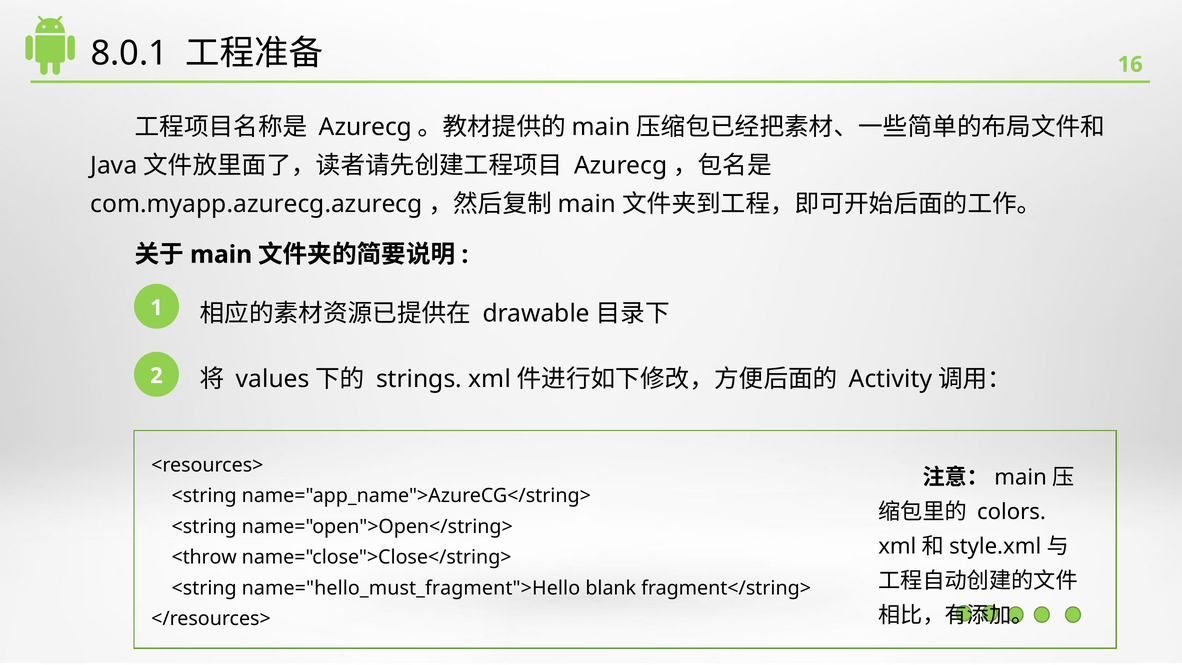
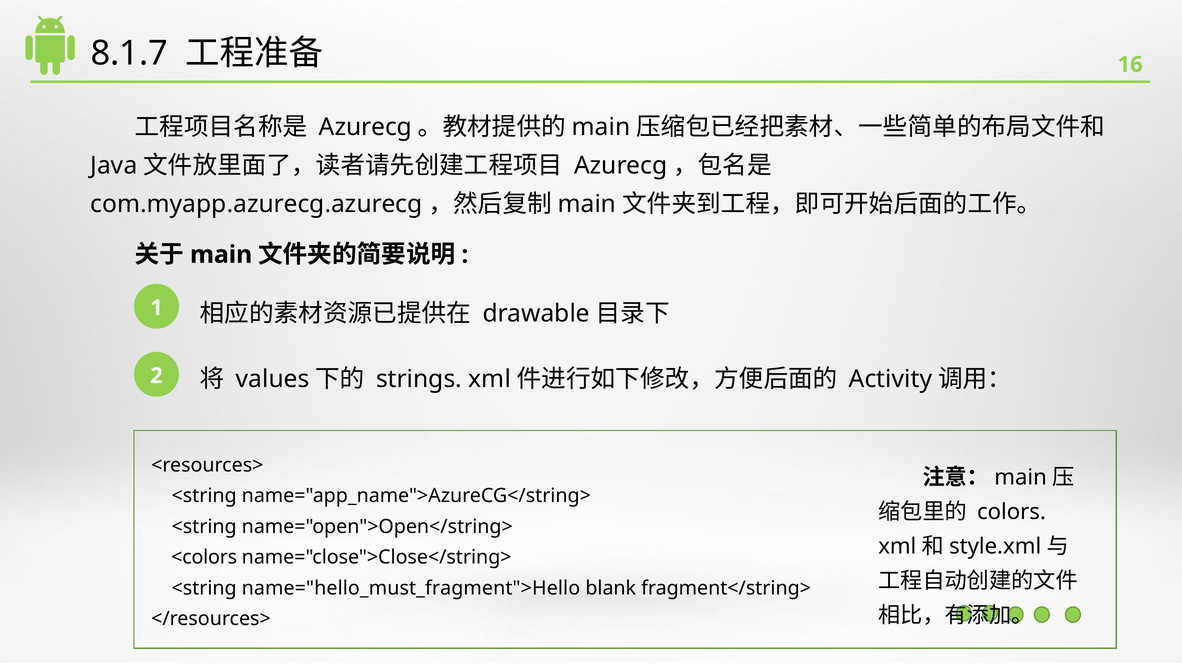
8.0.1: 8.0.1 -> 8.1.7
<throw: <throw -> <colors
